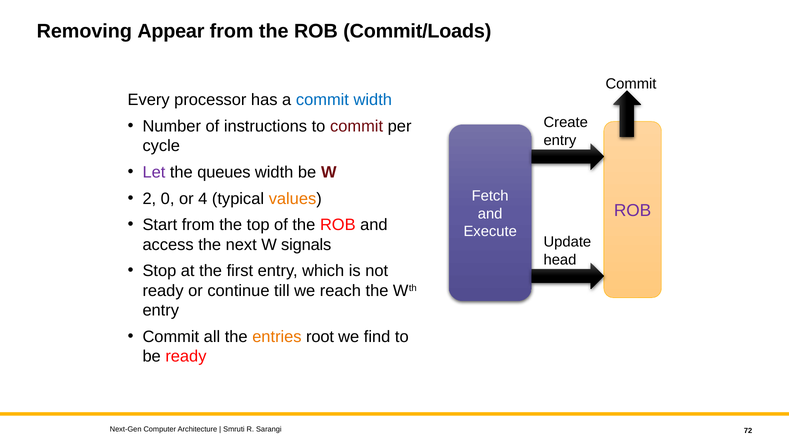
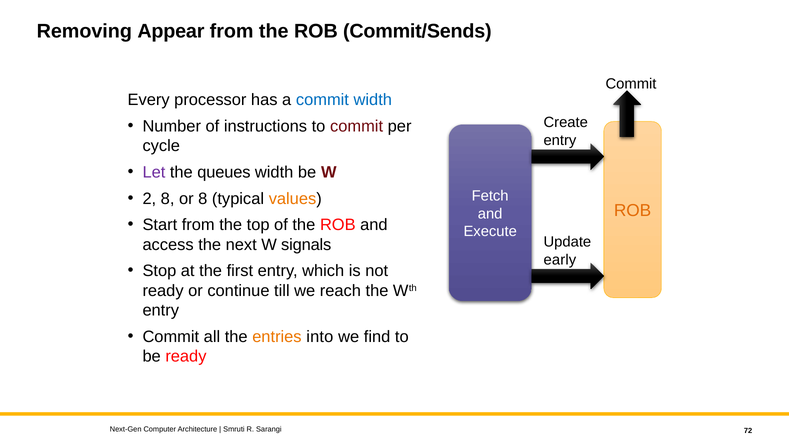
Commit/Loads: Commit/Loads -> Commit/Sends
2 0: 0 -> 8
or 4: 4 -> 8
ROB at (633, 211) colour: purple -> orange
head: head -> early
root: root -> into
